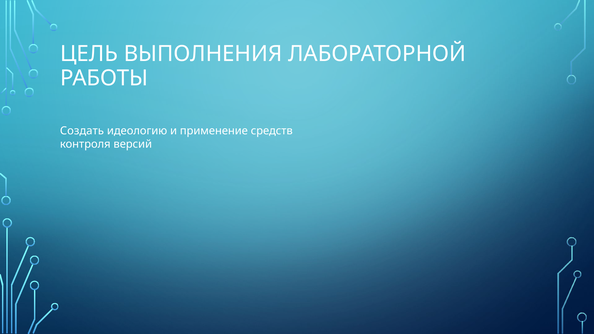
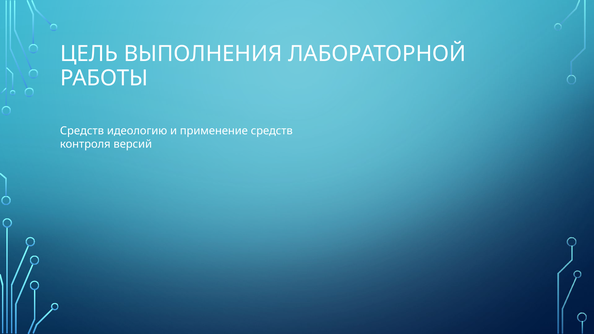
Создать at (82, 131): Создать -> Средств
